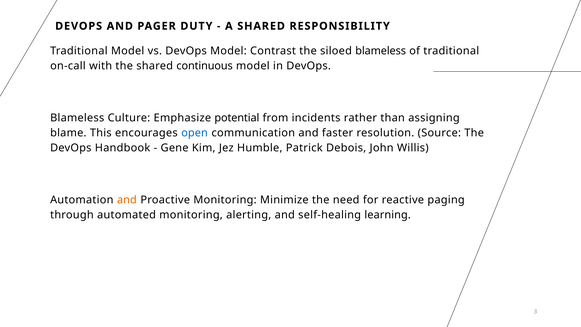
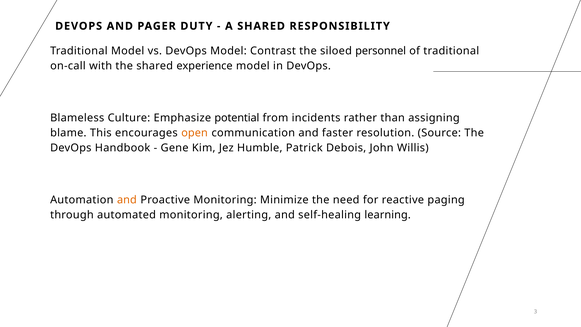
siloed blameless: blameless -> personnel
continuous: continuous -> experience
open colour: blue -> orange
